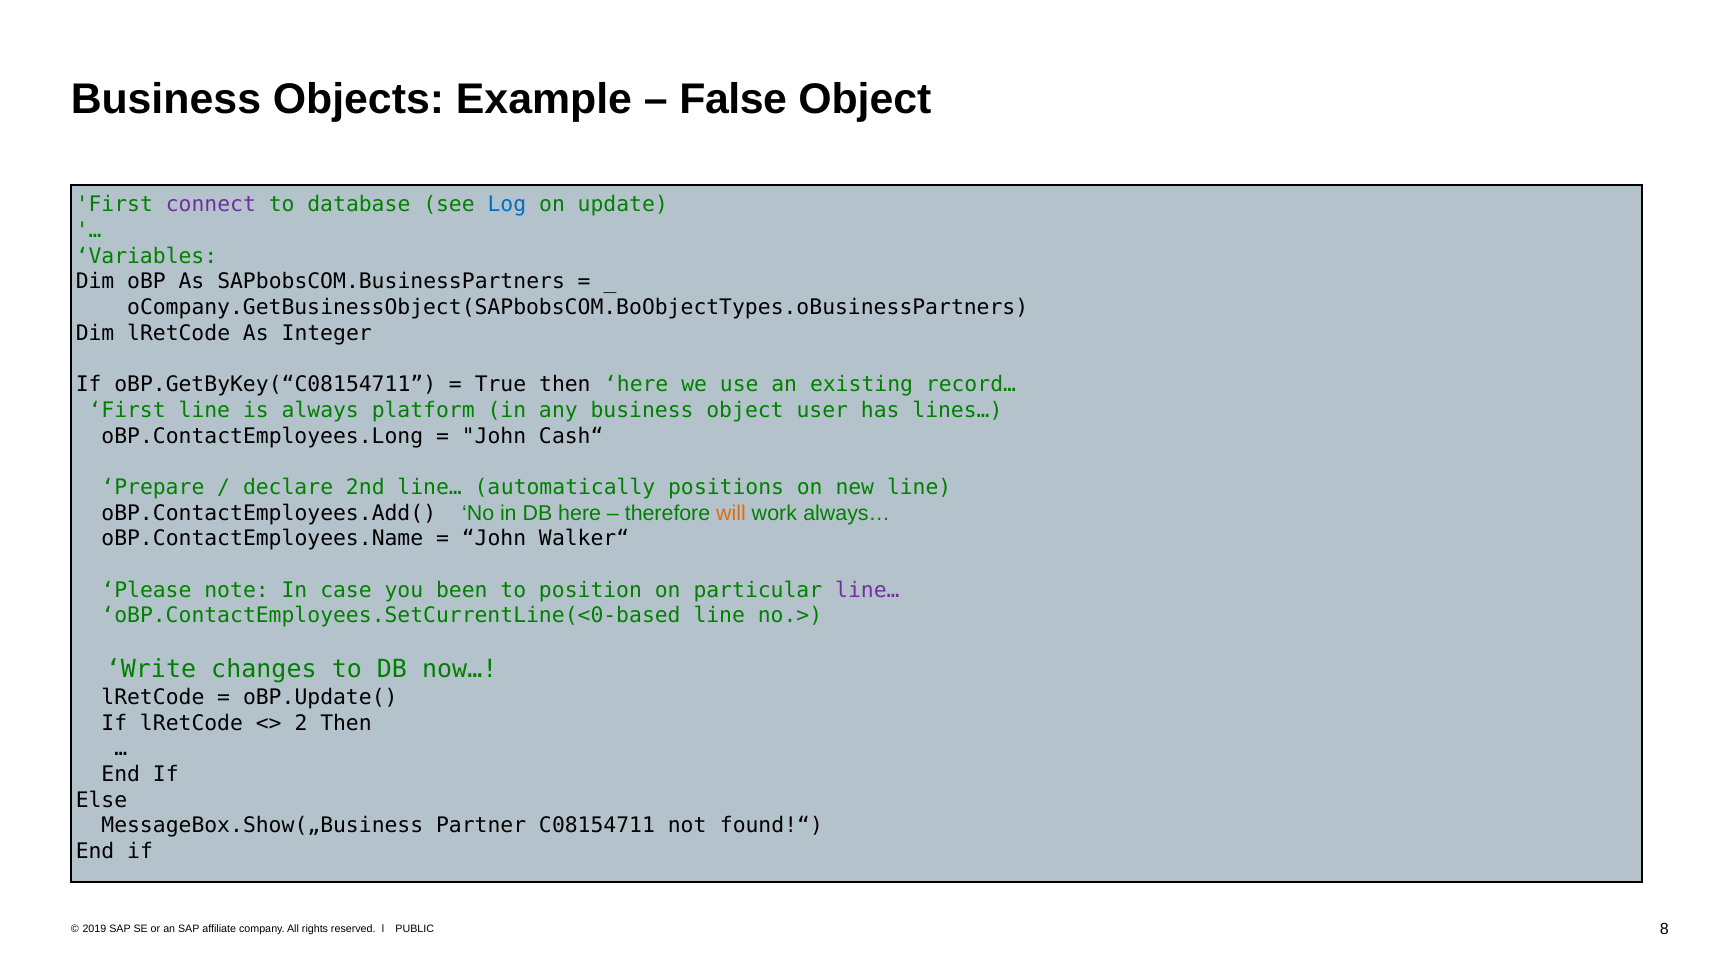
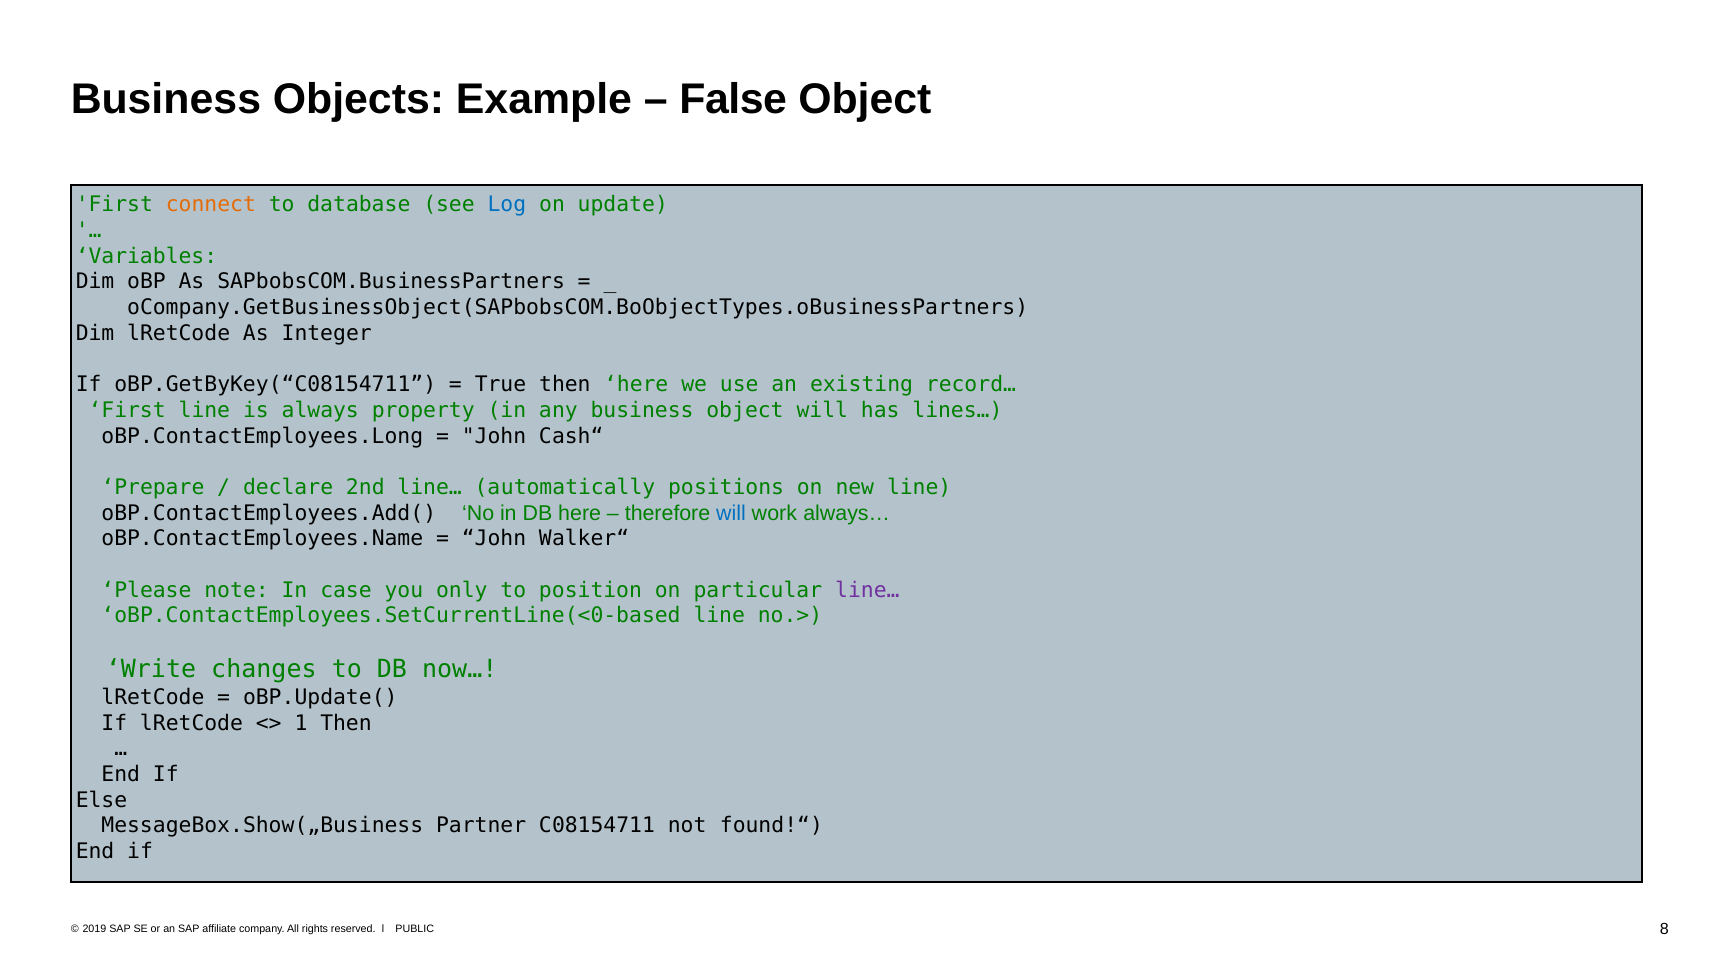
connect colour: purple -> orange
platform: platform -> property
object user: user -> will
will at (731, 513) colour: orange -> blue
been: been -> only
2: 2 -> 1
